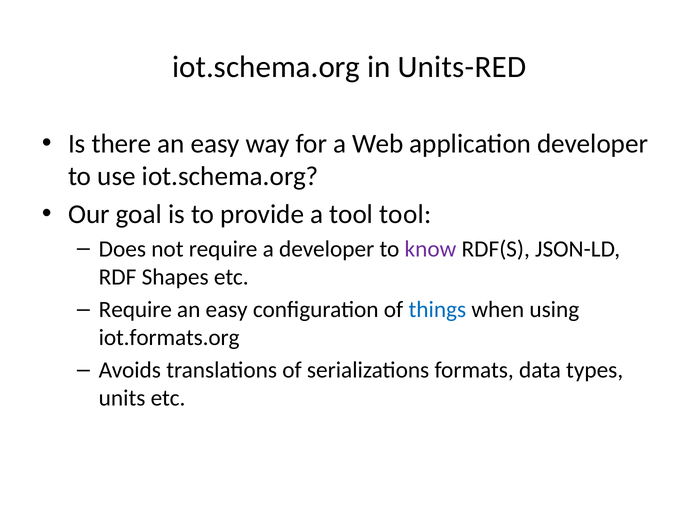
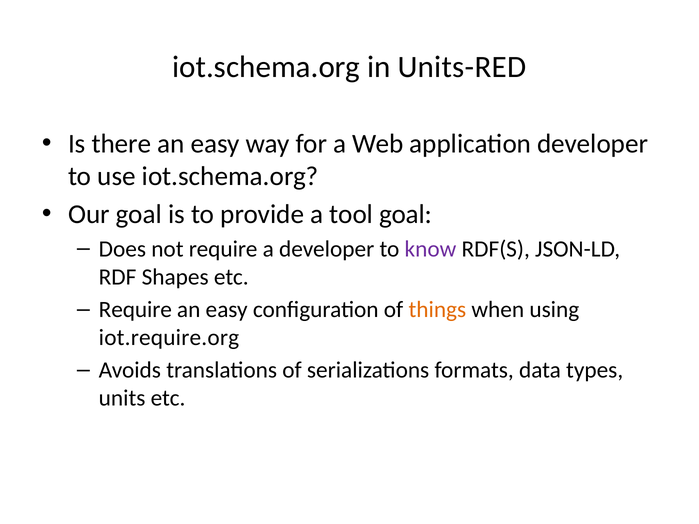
tool tool: tool -> goal
things colour: blue -> orange
iot.formats.org: iot.formats.org -> iot.require.org
